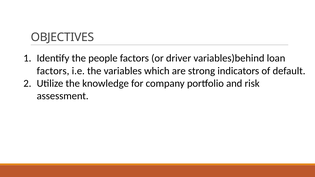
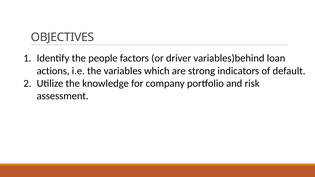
factors at (53, 71): factors -> actions
